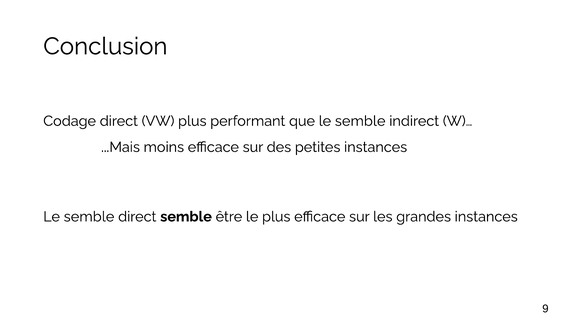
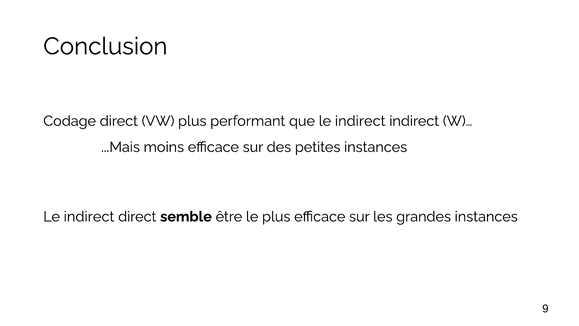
que le semble: semble -> indirect
semble at (89, 216): semble -> indirect
